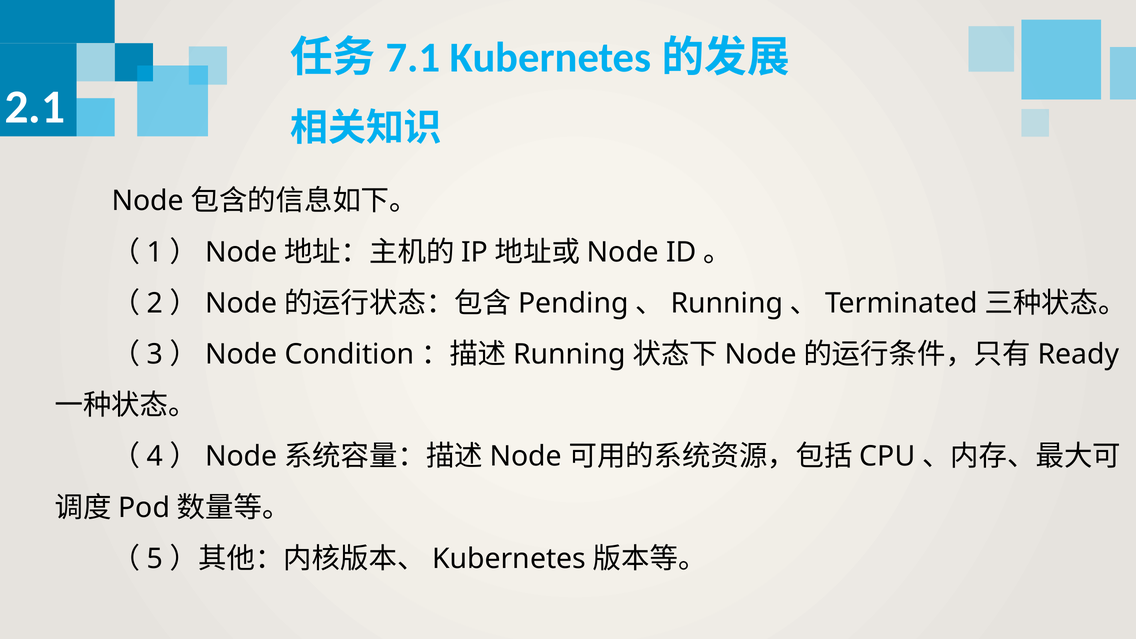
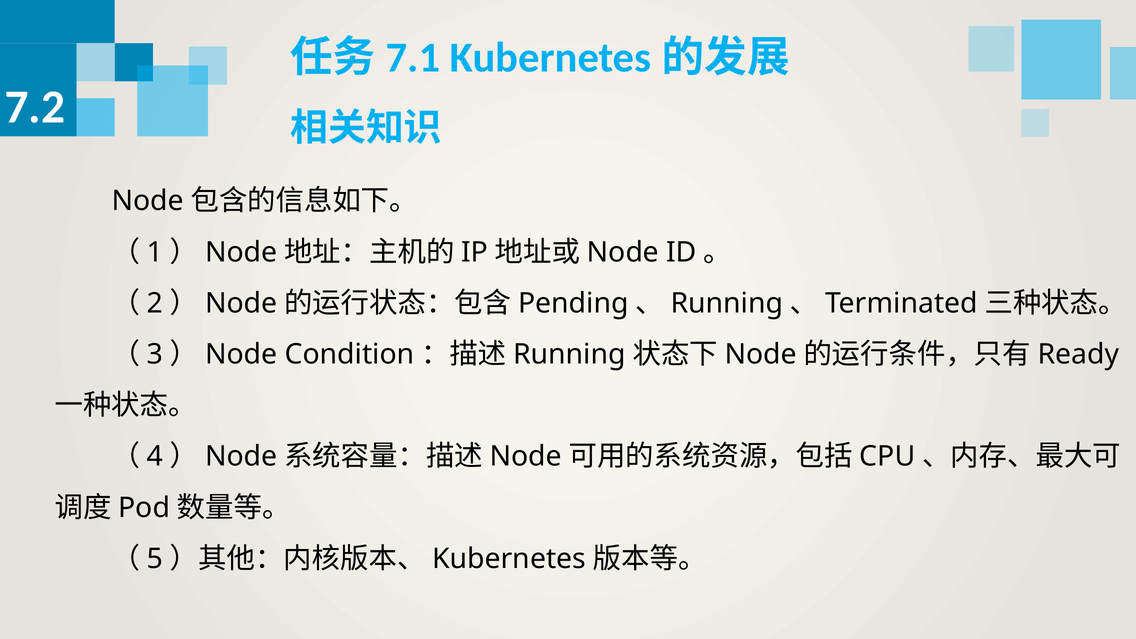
2.1: 2.1 -> 7.2
